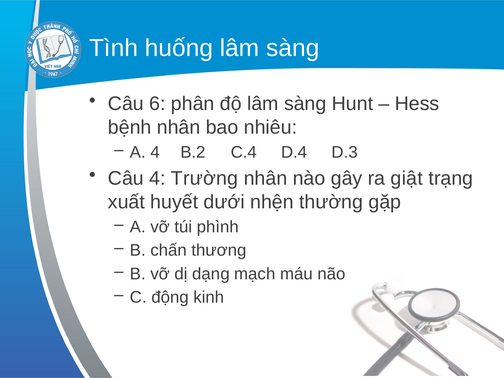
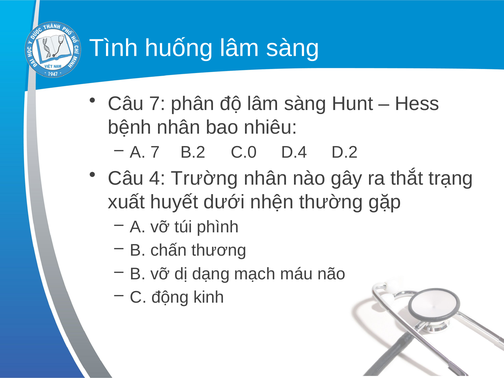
Câu 6: 6 -> 7
A 4: 4 -> 7
C.4: C.4 -> C.0
D.3: D.3 -> D.2
giật: giật -> thắt
